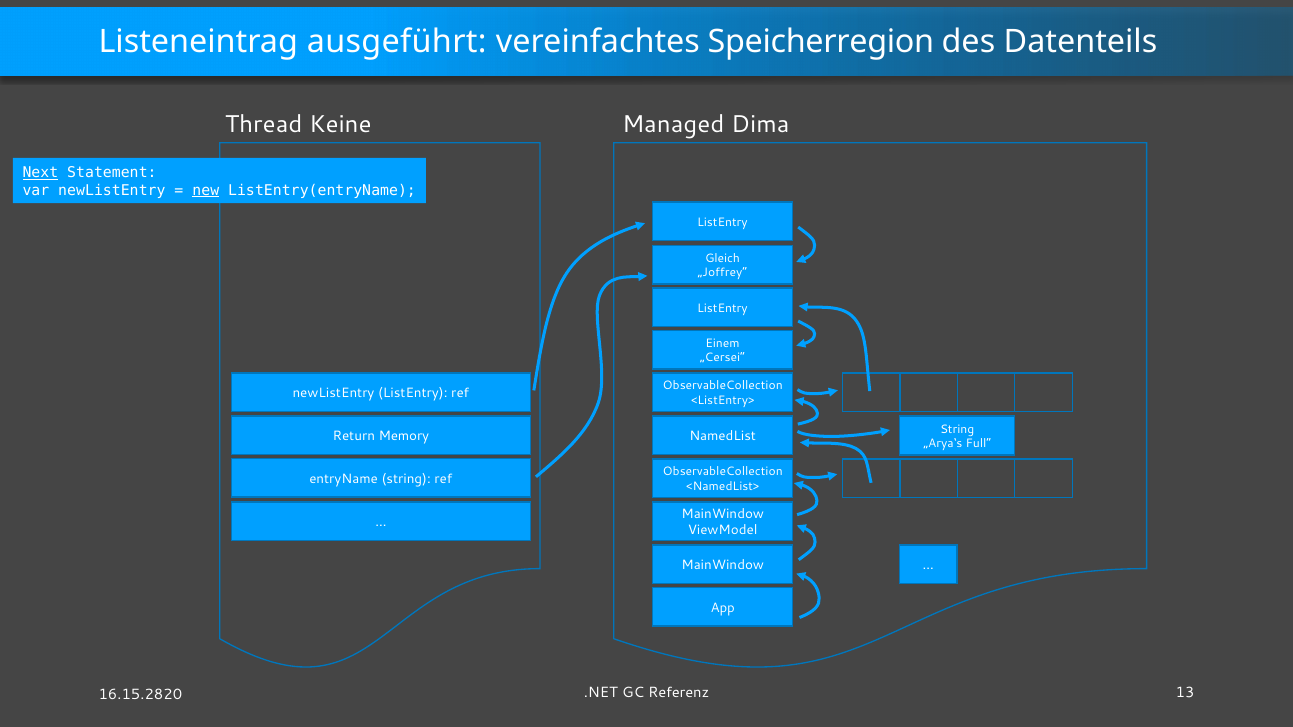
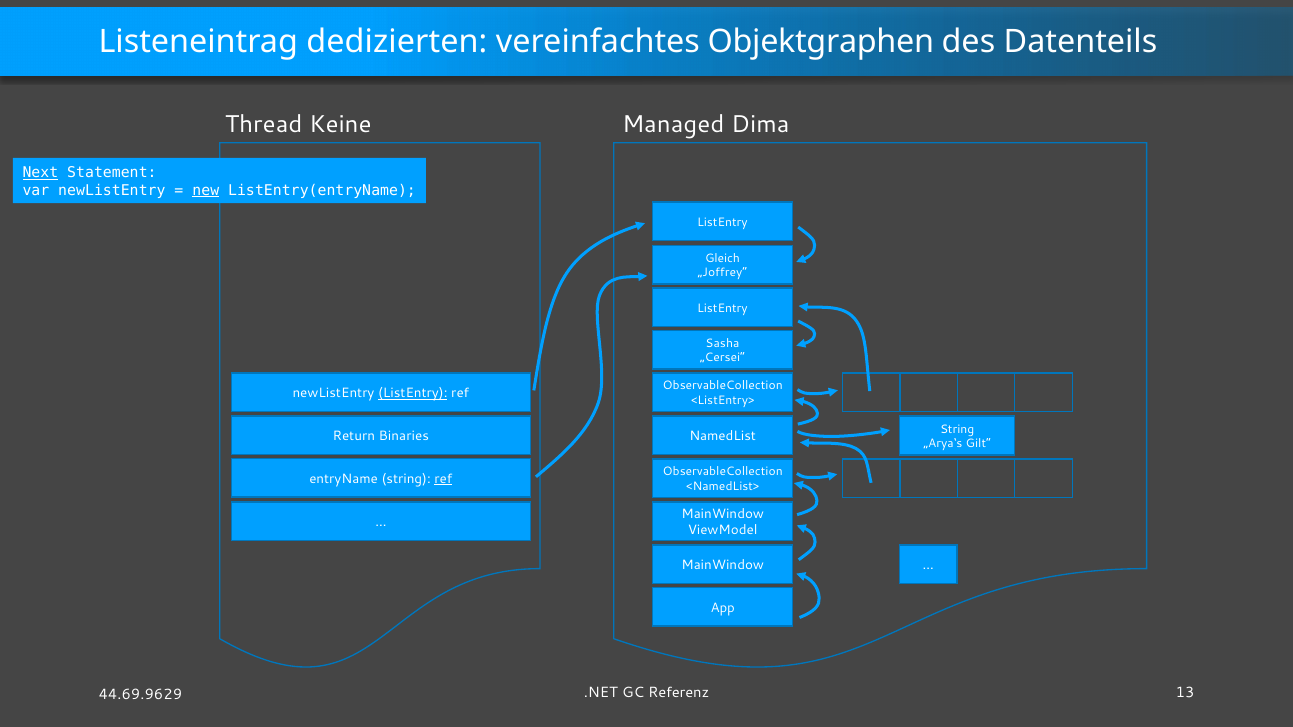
ausgeführt: ausgeführt -> dedizierten
Speicherregion: Speicherregion -> Objektgraphen
Einem: Einem -> Sasha
ListEntry at (413, 393) underline: none -> present
Memory: Memory -> Binaries
Full“: Full“ -> Gilt“
ref at (443, 479) underline: none -> present
16.15.2820: 16.15.2820 -> 44.69.9629
